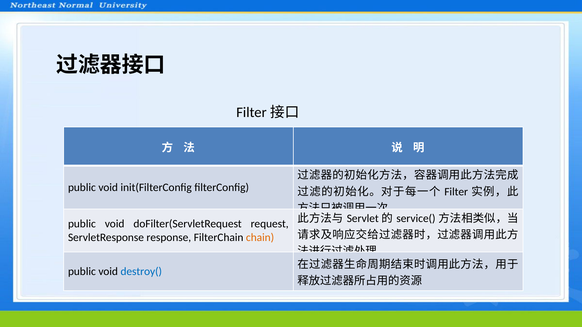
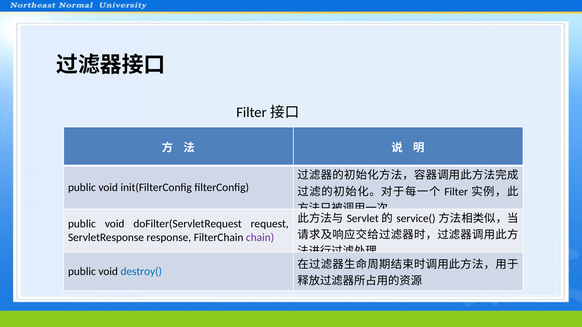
chain colour: orange -> purple
